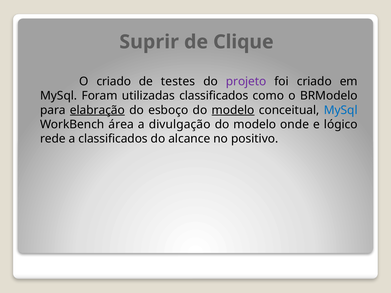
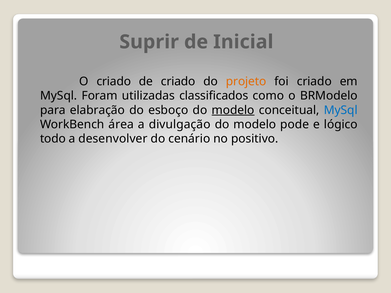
Clique: Clique -> Inicial
de testes: testes -> criado
projeto colour: purple -> orange
elabração underline: present -> none
onde: onde -> pode
rede: rede -> todo
a classificados: classificados -> desenvolver
alcance: alcance -> cenário
